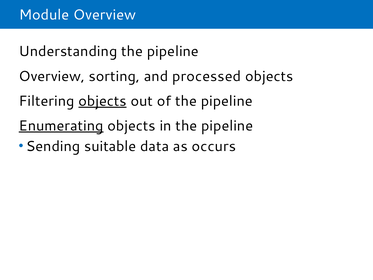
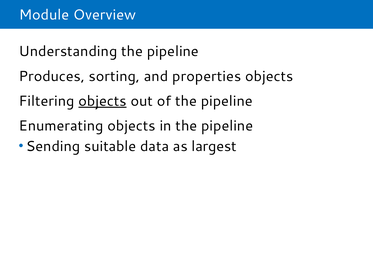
Overview at (52, 76): Overview -> Produces
processed: processed -> properties
Enumerating underline: present -> none
occurs: occurs -> largest
